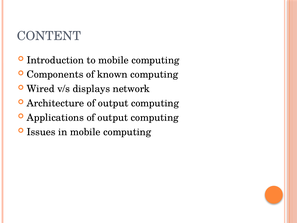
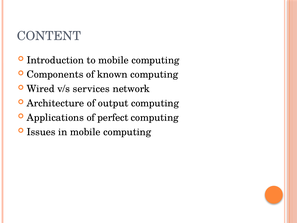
displays: displays -> services
Applications of output: output -> perfect
